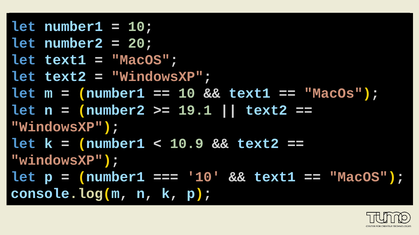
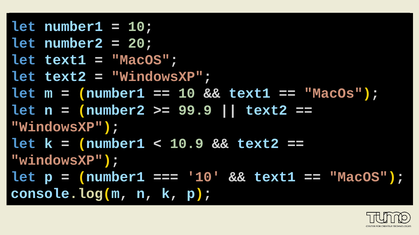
19.1: 19.1 -> 99.9
